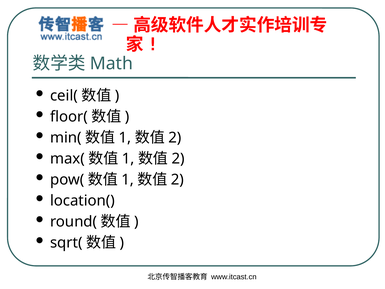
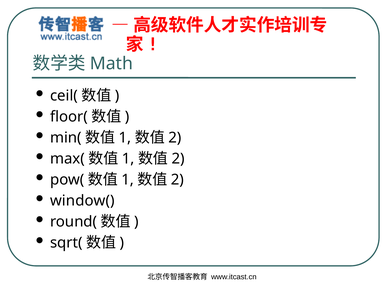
location(: location( -> window(
